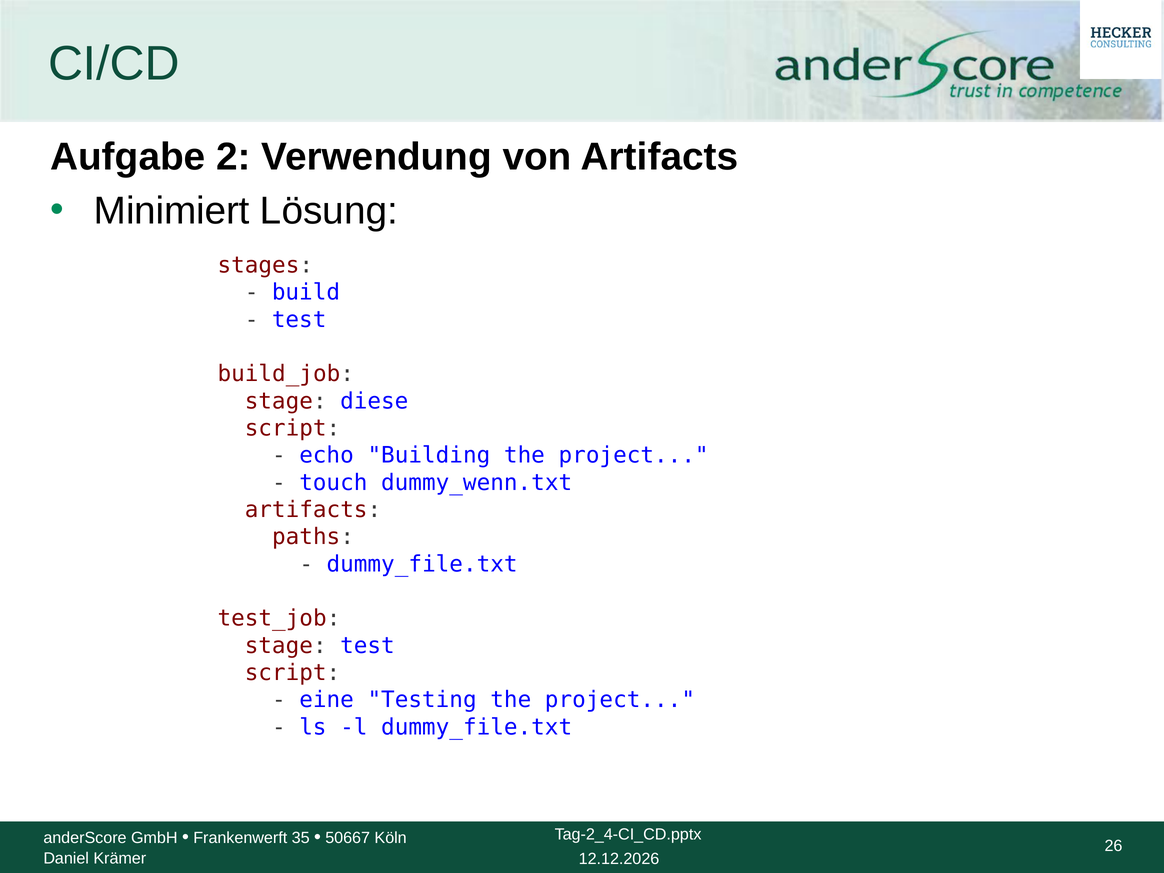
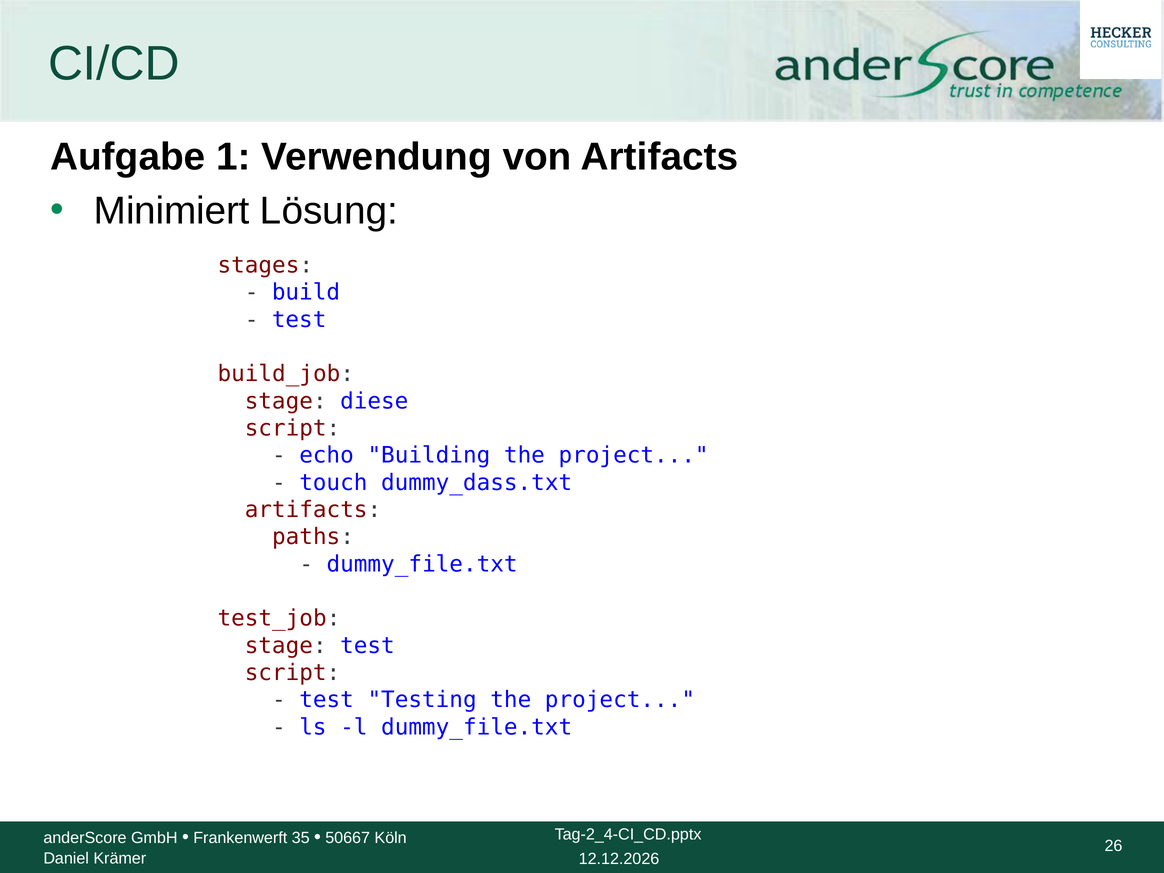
2: 2 -> 1
dummy_wenn.txt: dummy_wenn.txt -> dummy_dass.txt
eine at (327, 700): eine -> test
